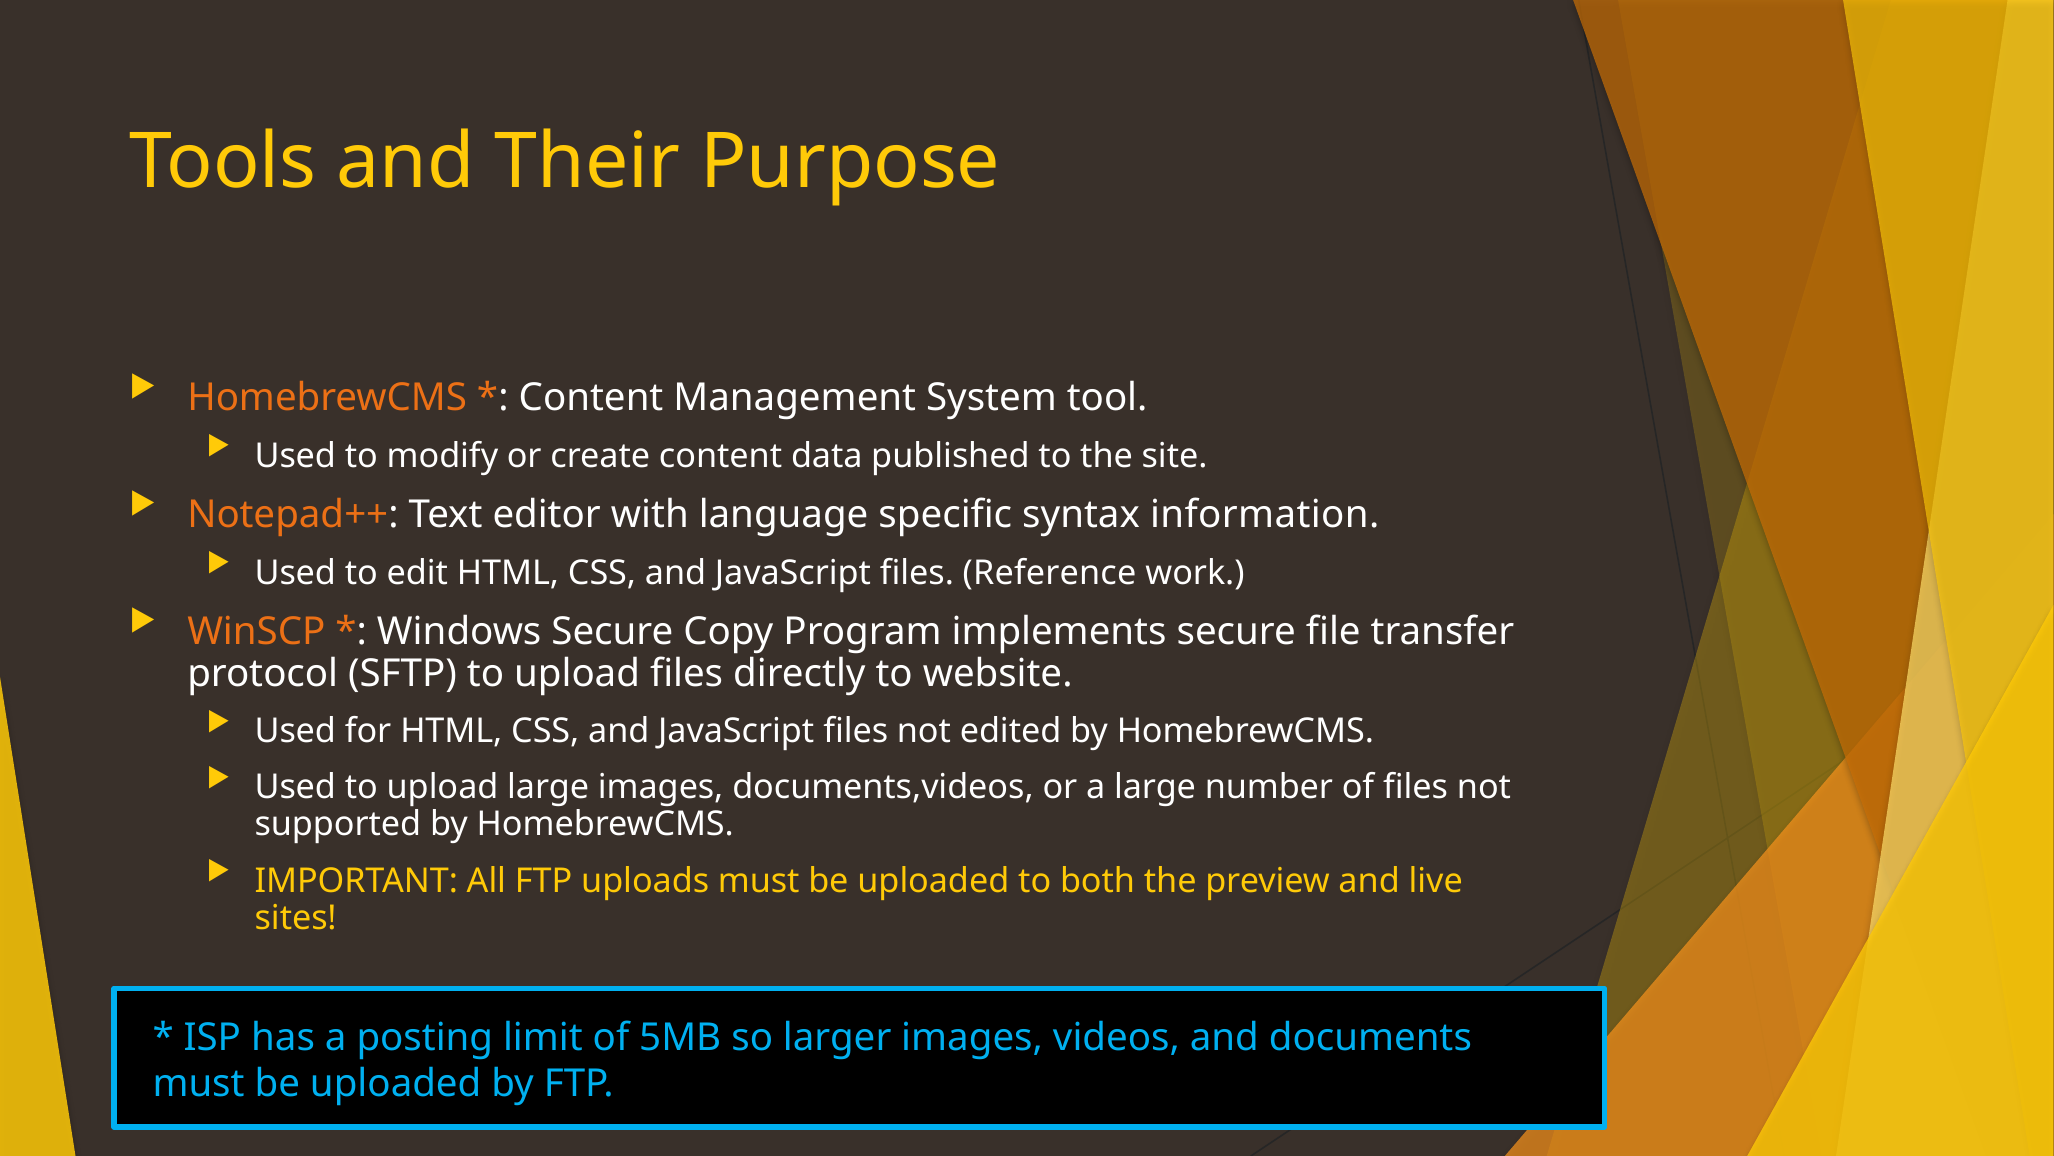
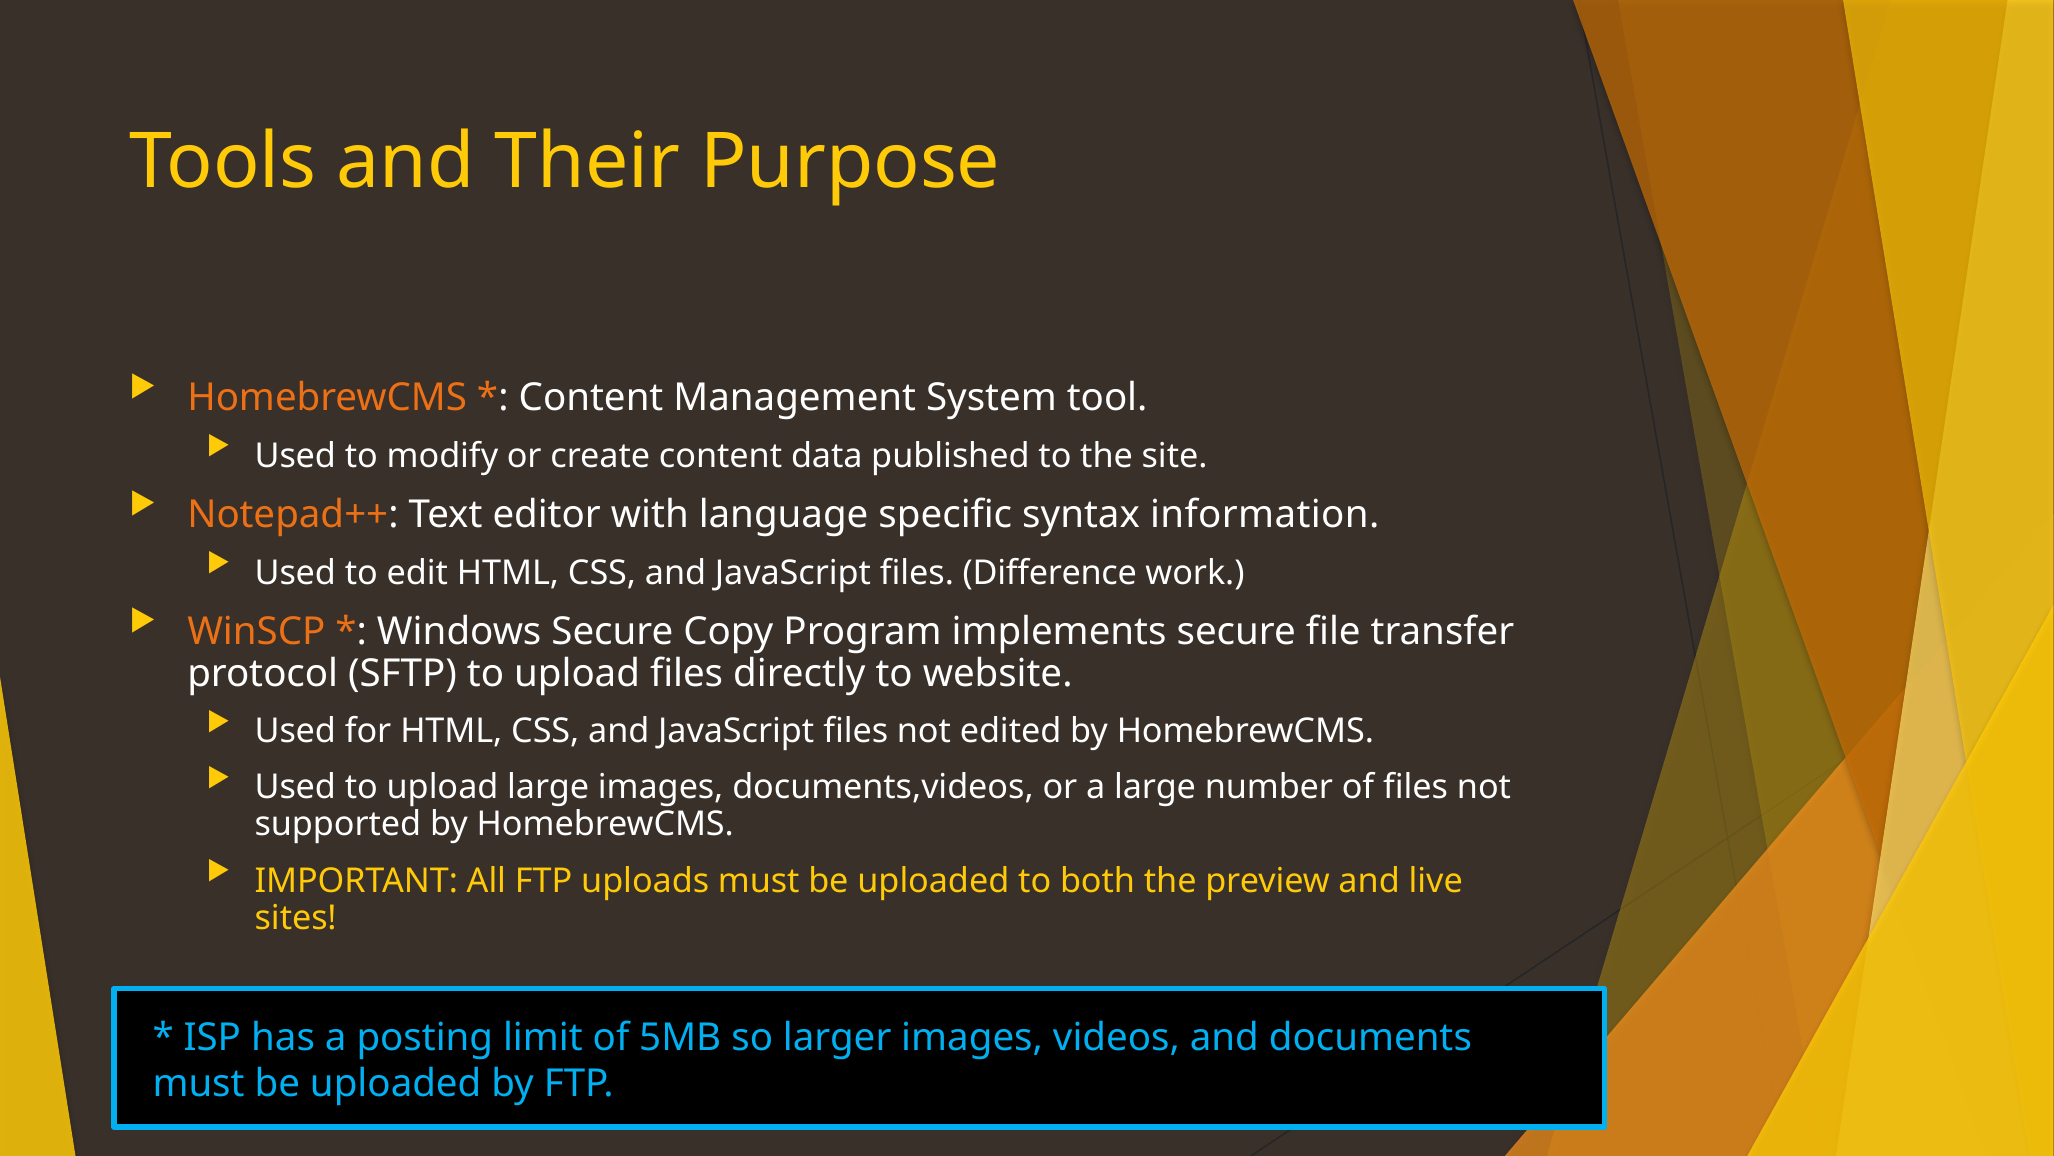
Reference: Reference -> Difference
